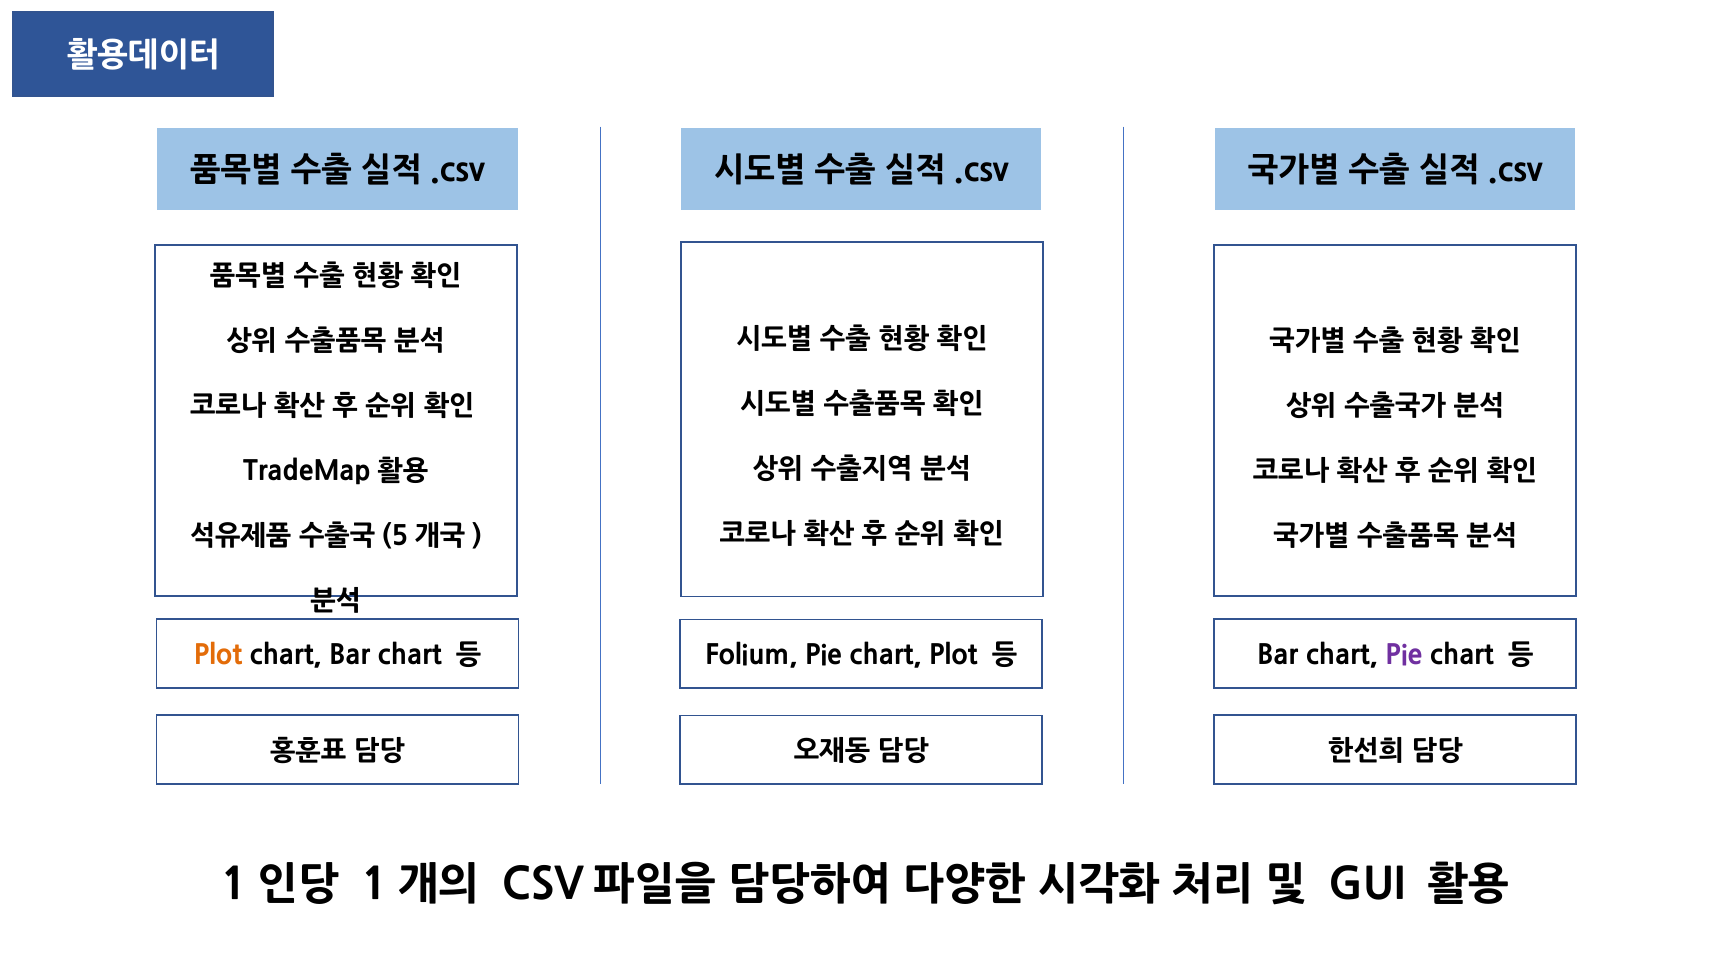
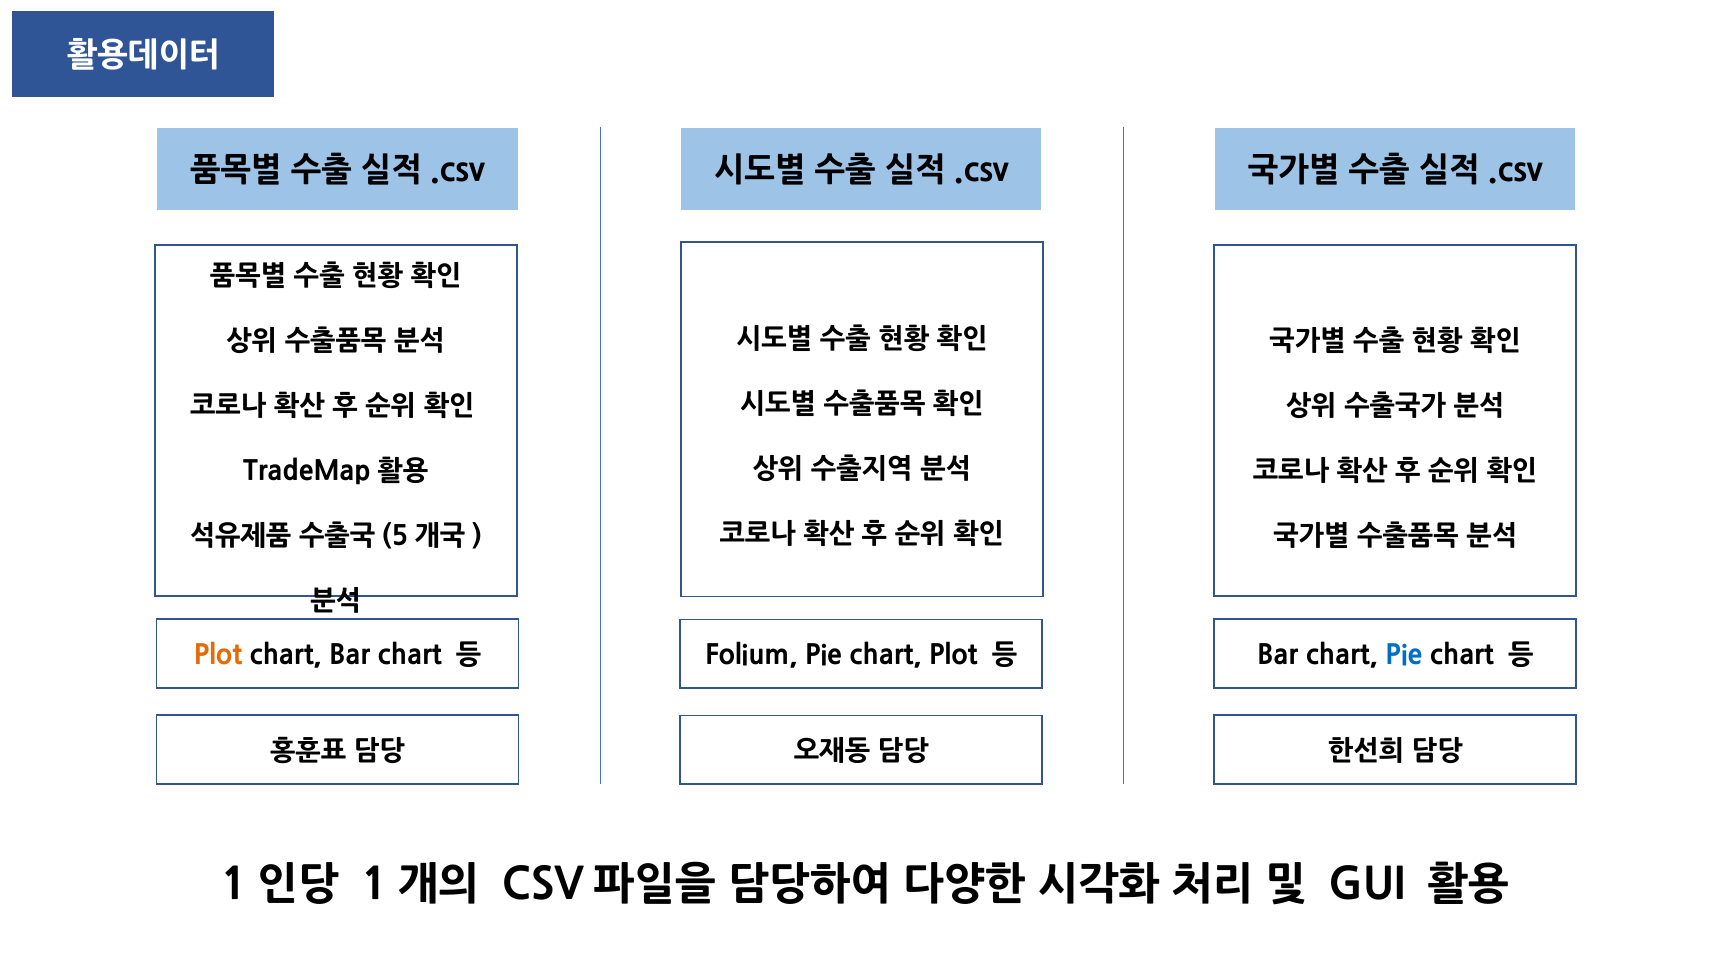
Pie at (1404, 655) colour: purple -> blue
